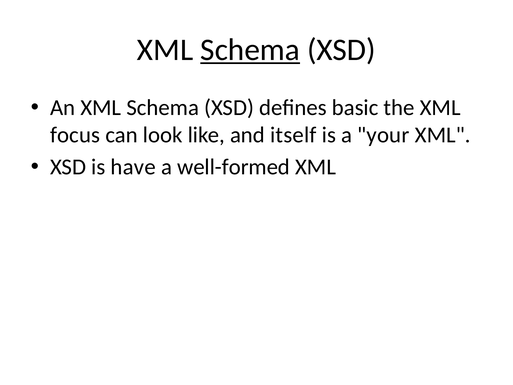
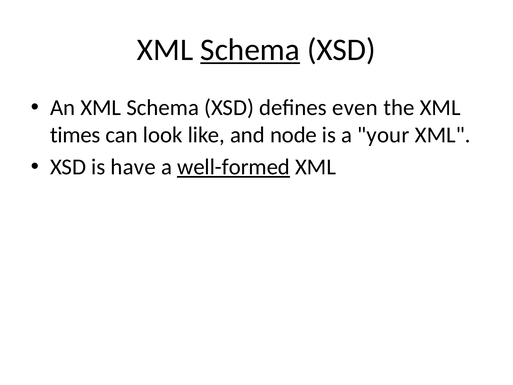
basic: basic -> even
focus: focus -> times
itself: itself -> node
well-formed underline: none -> present
